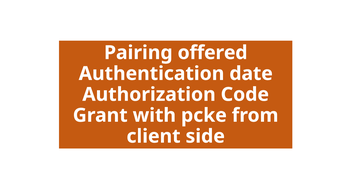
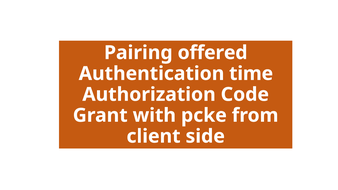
date: date -> time
